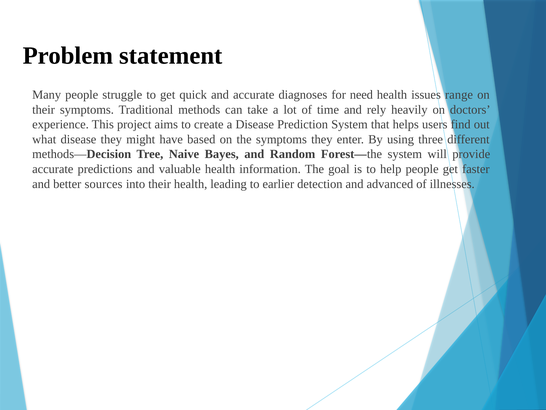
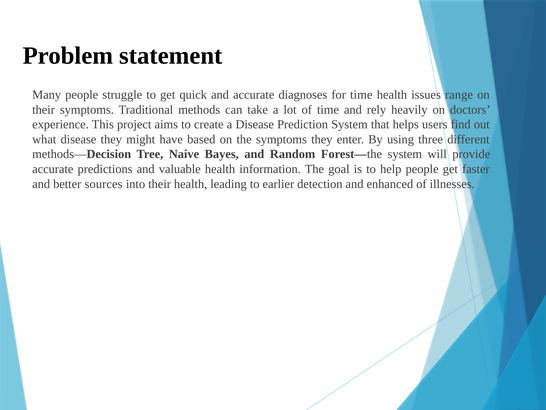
for need: need -> time
advanced: advanced -> enhanced
